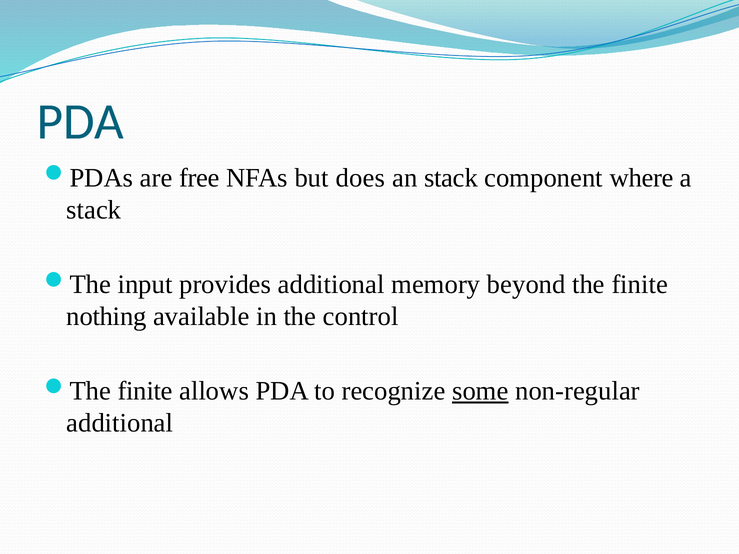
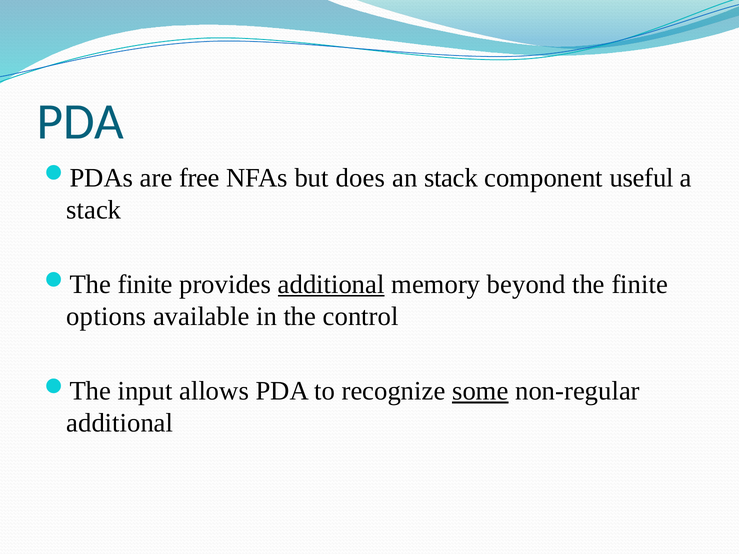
where: where -> useful
input at (145, 285): input -> finite
additional at (331, 285) underline: none -> present
nothing: nothing -> options
finite at (145, 391): finite -> input
